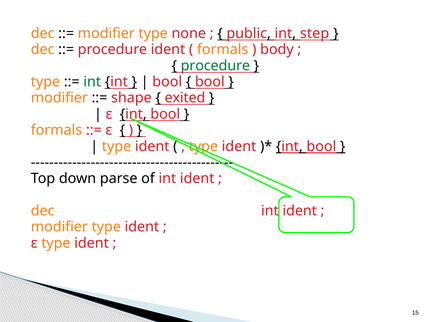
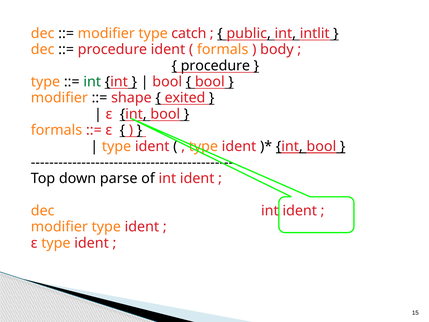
none: none -> catch
step: step -> intlit
procedure at (215, 66) colour: green -> black
